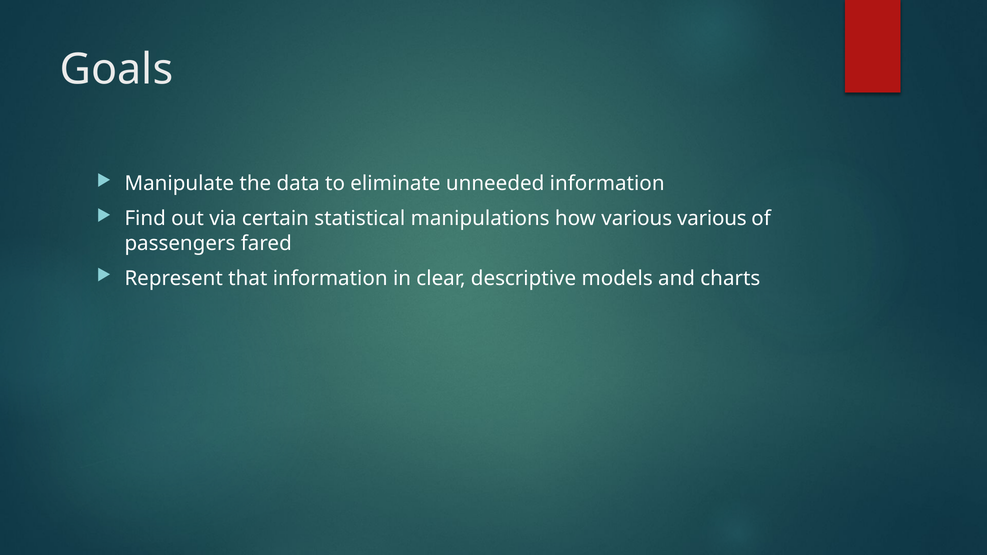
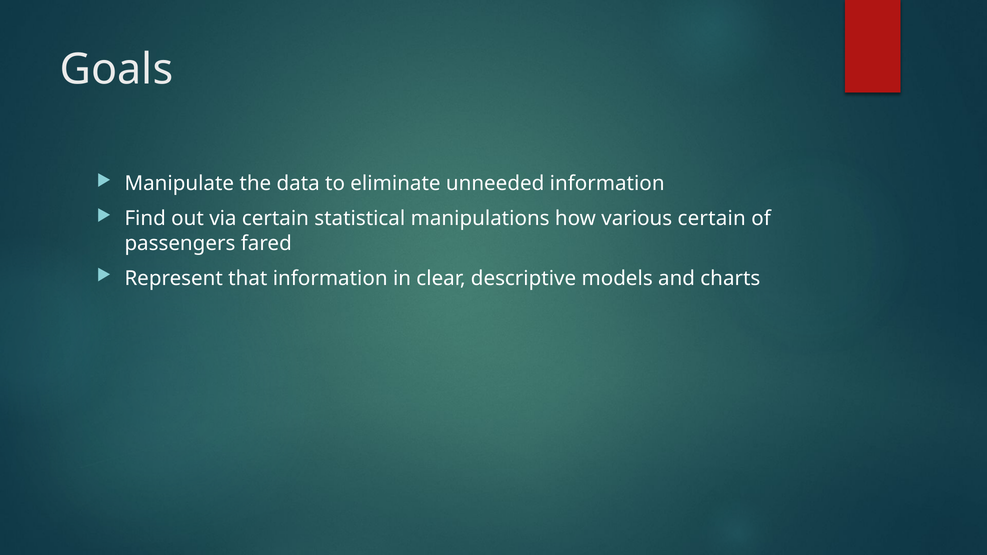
various various: various -> certain
